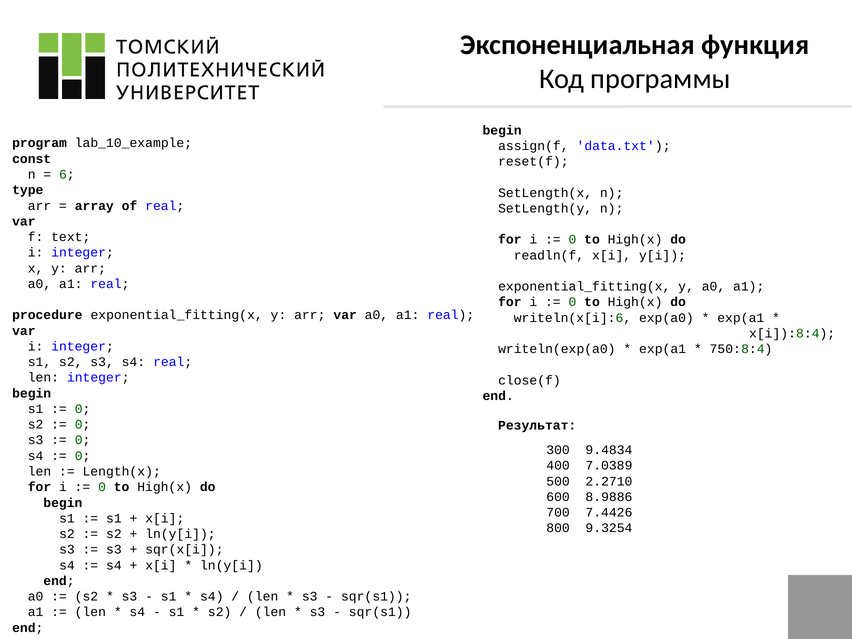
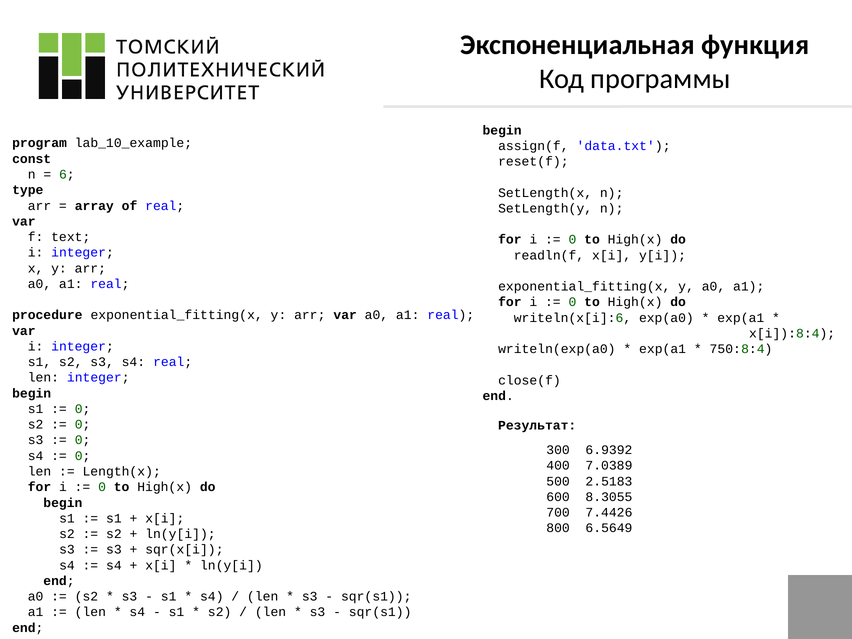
9.4834: 9.4834 -> 6.9392
2.2710: 2.2710 -> 2.5183
8.9886: 8.9886 -> 8.3055
9.3254: 9.3254 -> 6.5649
